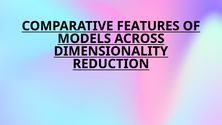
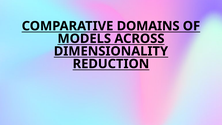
FEATURES: FEATURES -> DOMAINS
